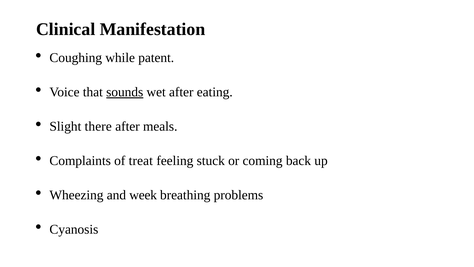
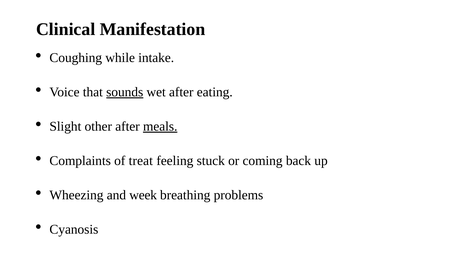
patent: patent -> intake
there: there -> other
meals underline: none -> present
